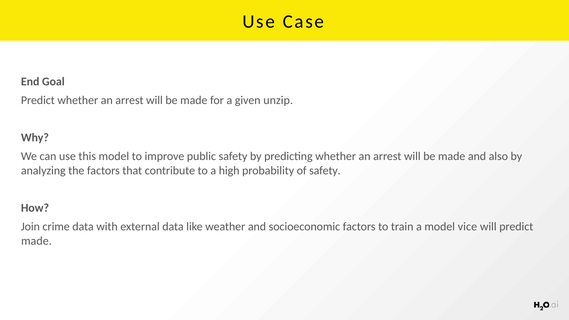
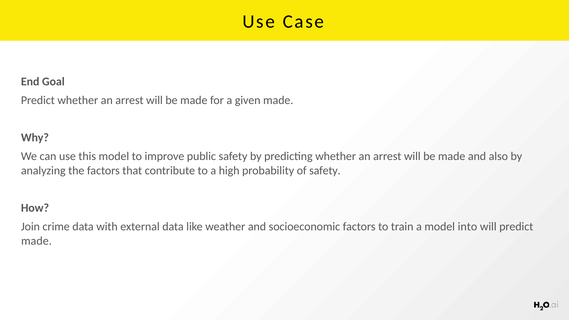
given unzip: unzip -> made
vice: vice -> into
